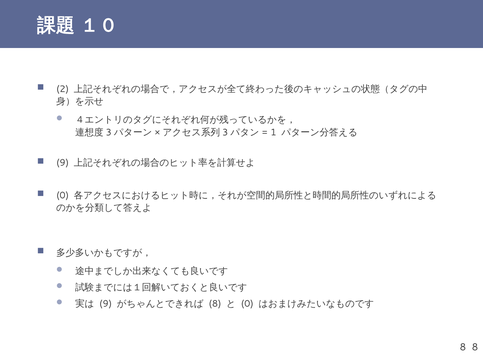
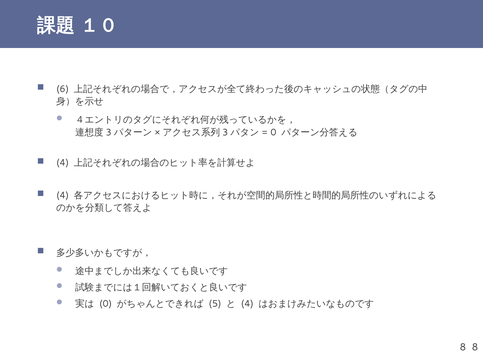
2: 2 -> 6
1 at (273, 132): 1 -> 0
9 at (63, 163): 9 -> 4
0 at (63, 195): 0 -> 4
9 at (106, 304): 9 -> 0
8 at (215, 304): 8 -> 5
0 at (247, 304): 0 -> 4
